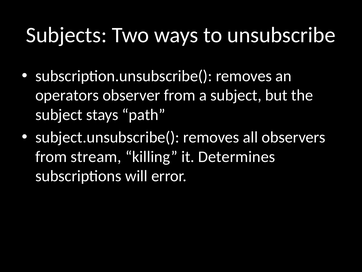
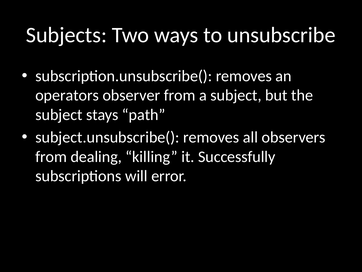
stream: stream -> dealing
Determines: Determines -> Successfully
